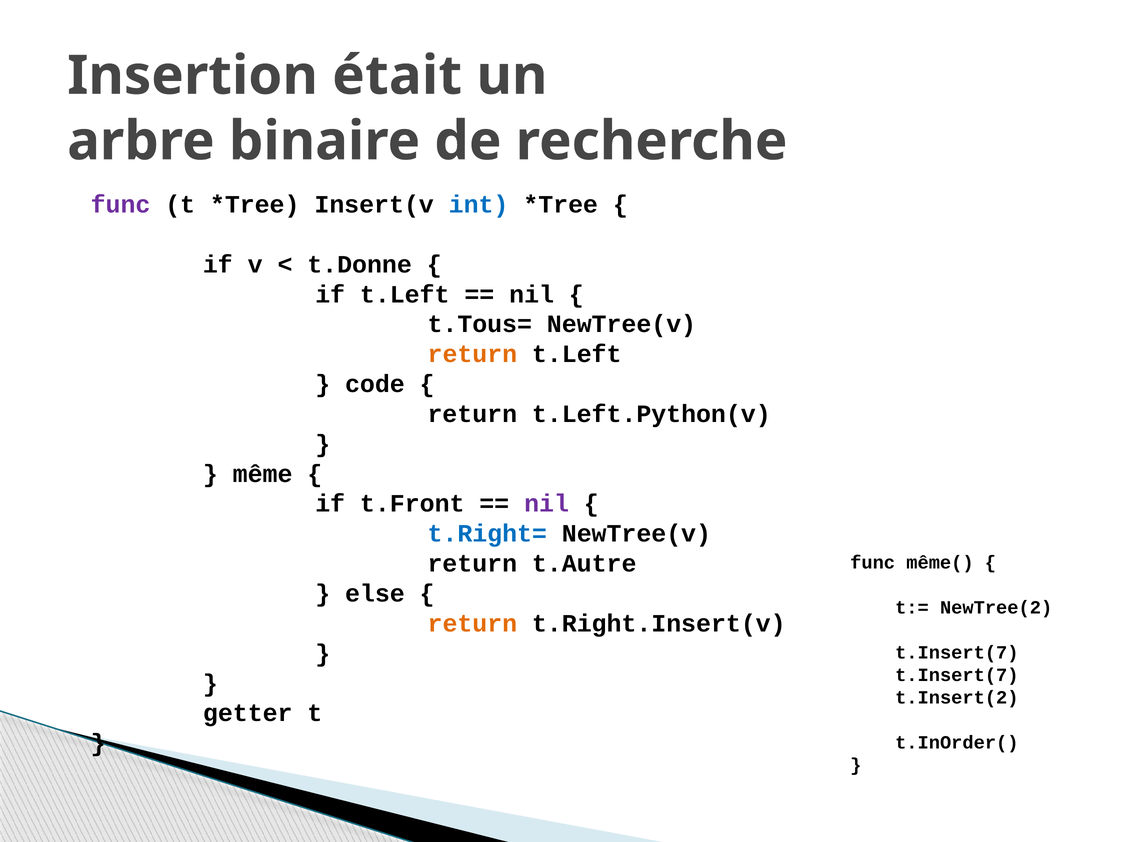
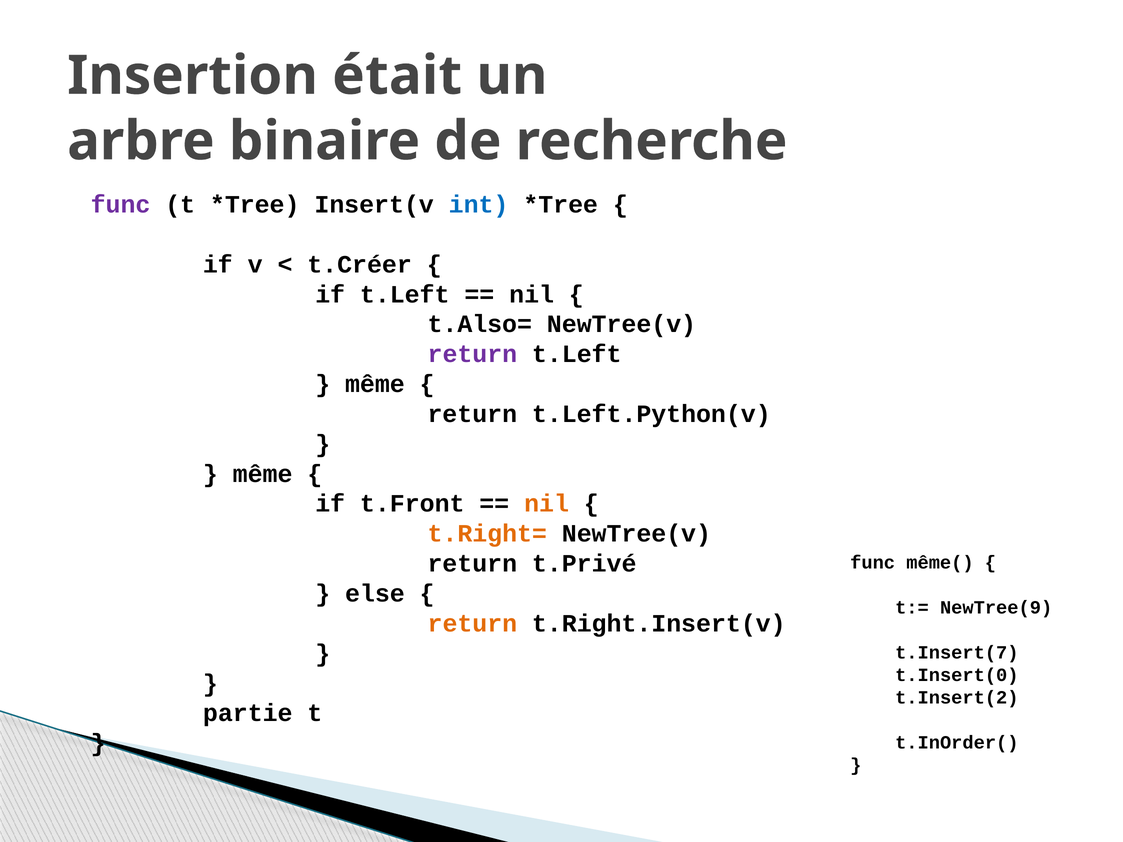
t.Donne: t.Donne -> t.Créer
t.Tous=: t.Tous= -> t.Also=
return at (472, 354) colour: orange -> purple
code at (375, 384): code -> même
nil at (547, 504) colour: purple -> orange
t.Right= colour: blue -> orange
t.Autre: t.Autre -> t.Privé
NewTree(2: NewTree(2 -> NewTree(9
t.Insert(7 at (957, 675): t.Insert(7 -> t.Insert(0
getter: getter -> partie
